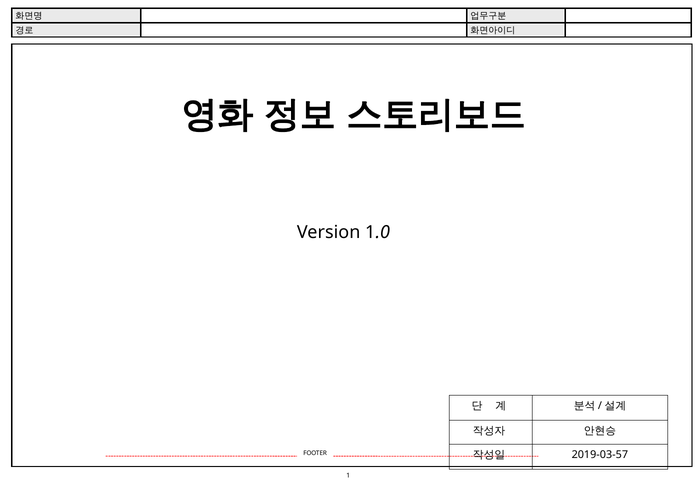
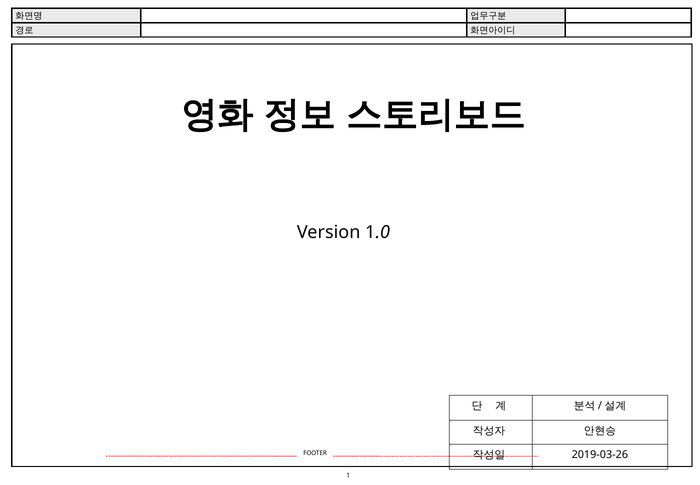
2019-03-57: 2019-03-57 -> 2019-03-26
